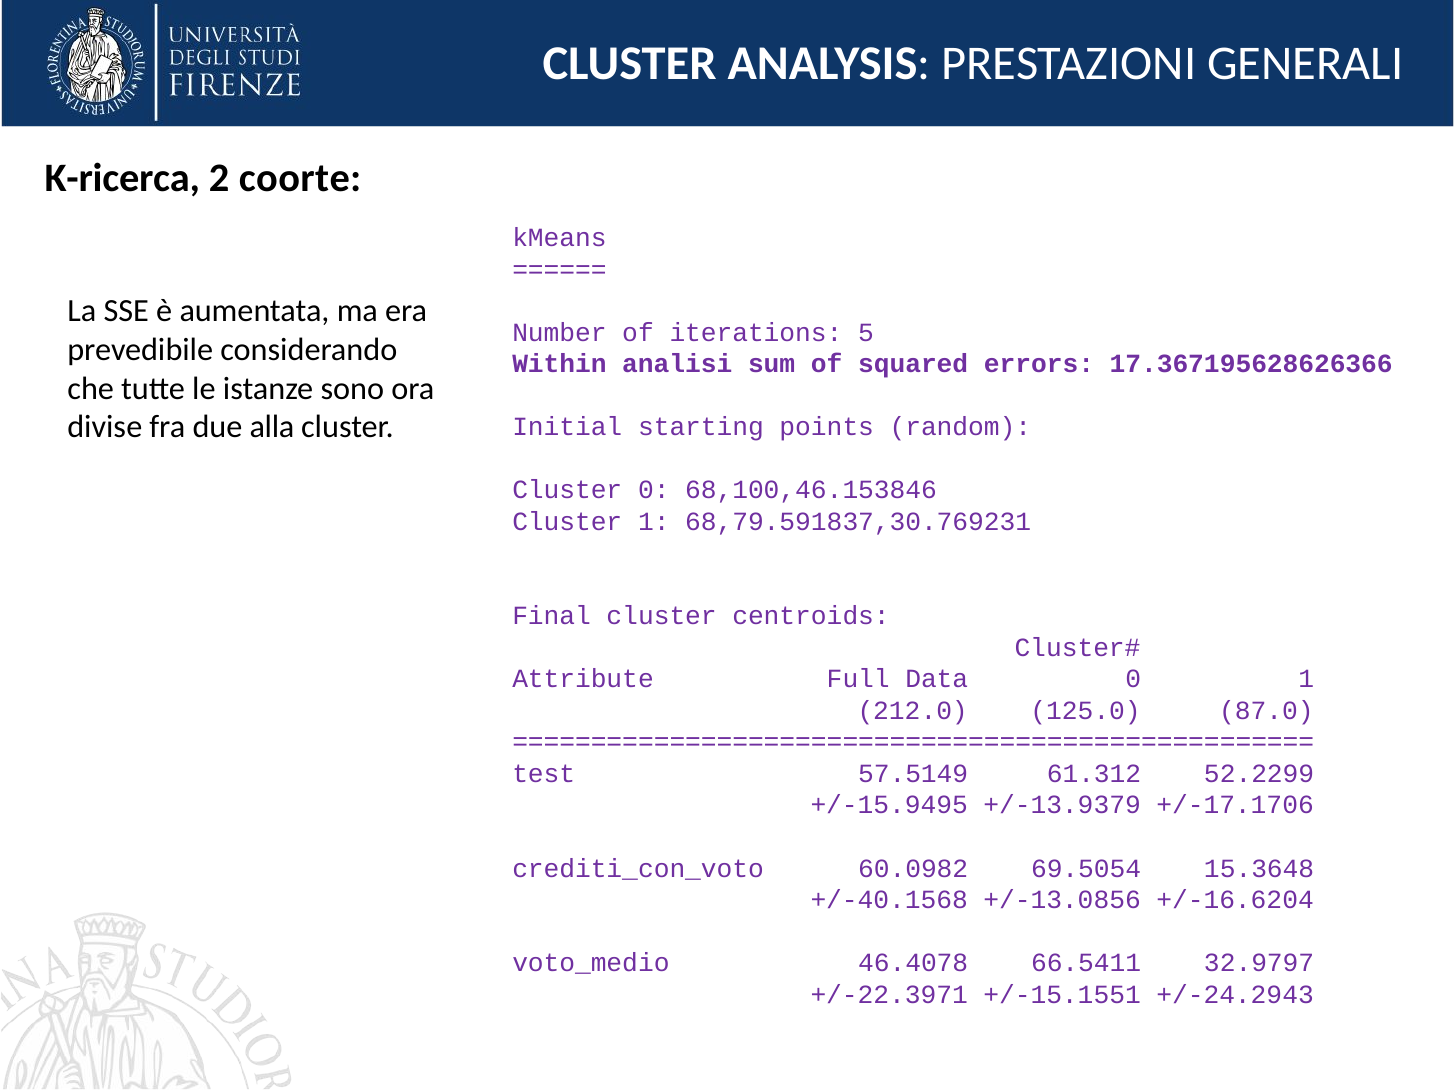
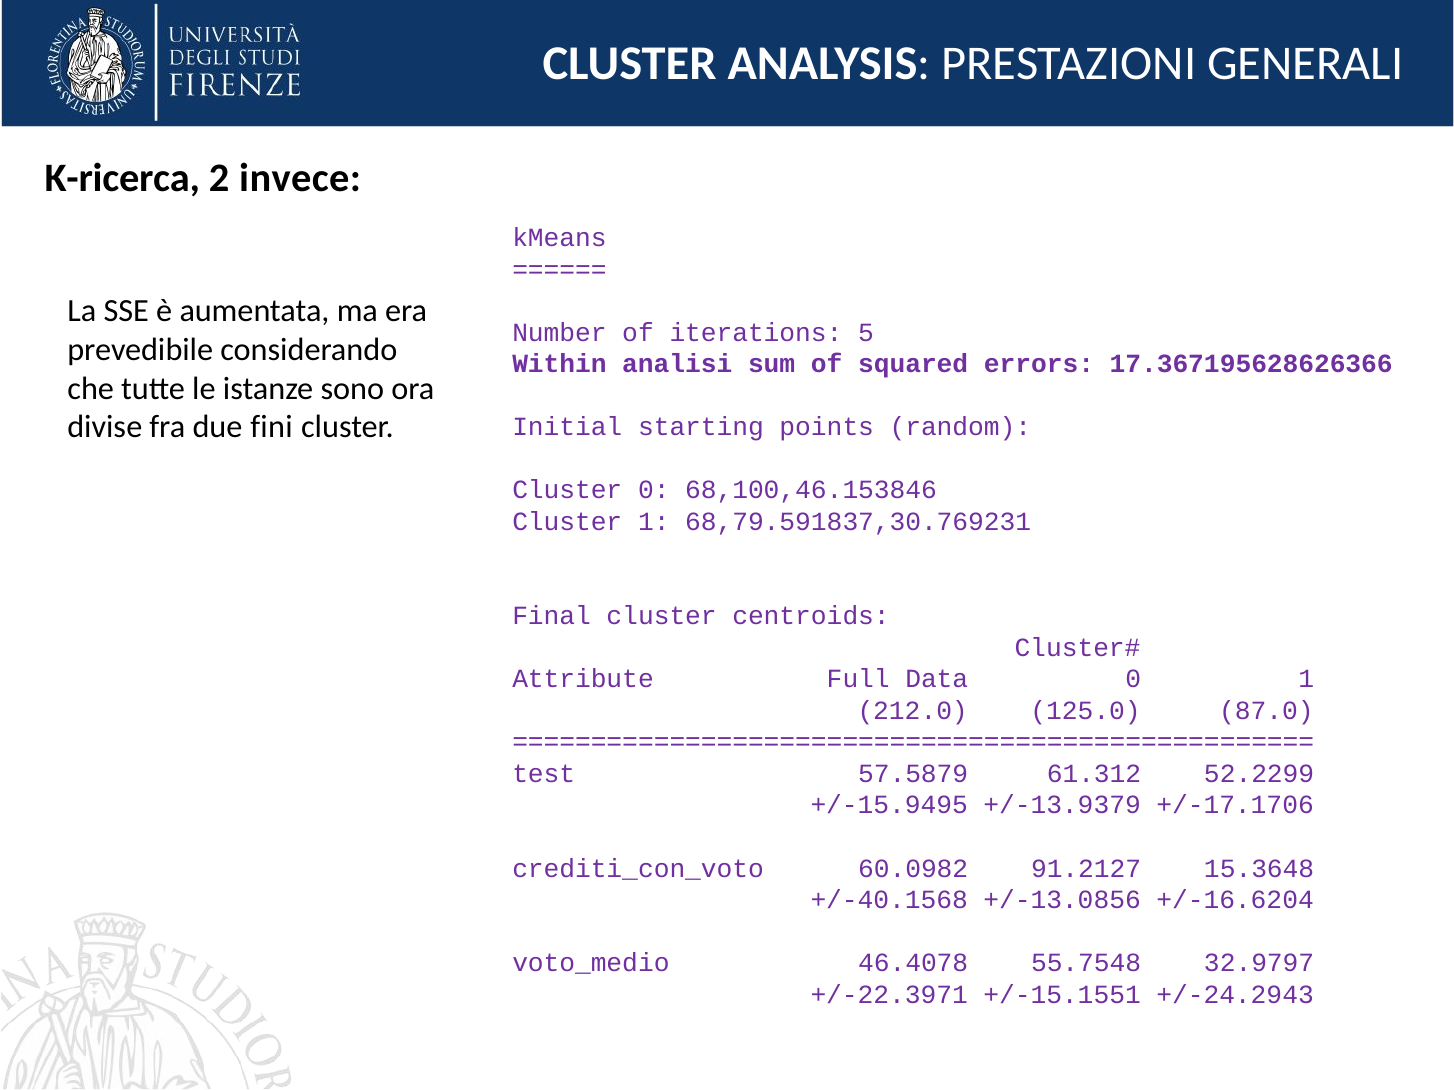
coorte: coorte -> invece
alla: alla -> fini
57.5149: 57.5149 -> 57.5879
69.5054: 69.5054 -> 91.2127
66.5411: 66.5411 -> 55.7548
